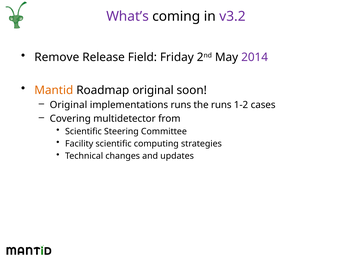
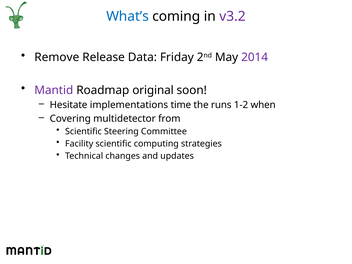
What’s colour: purple -> blue
Field: Field -> Data
Mantid colour: orange -> purple
Original at (68, 105): Original -> Hesitate
implementations runs: runs -> time
cases: cases -> when
